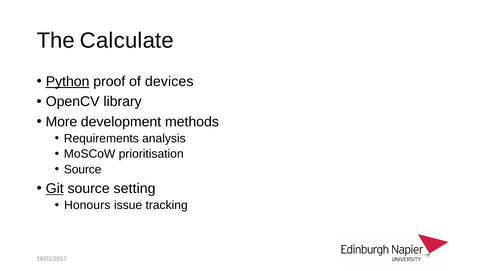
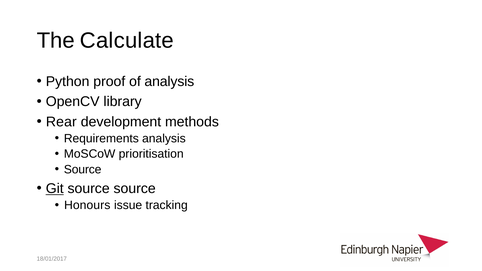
Python underline: present -> none
of devices: devices -> analysis
More: More -> Rear
source setting: setting -> source
